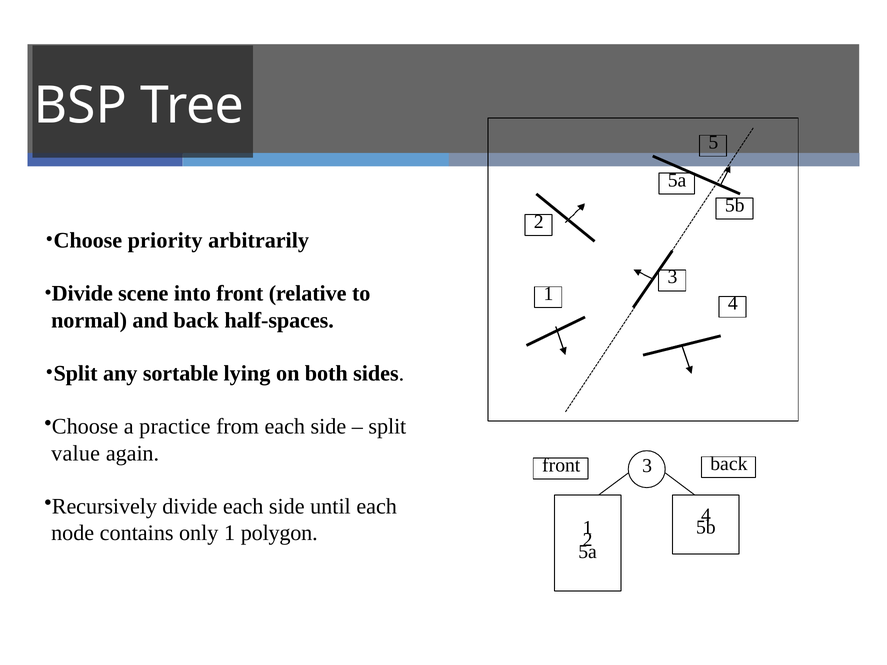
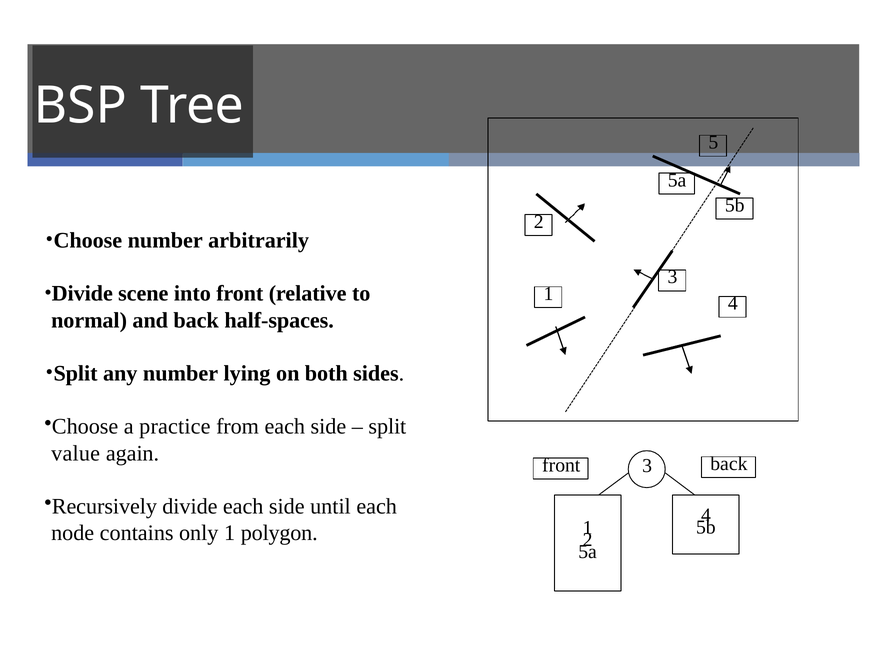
Choose priority: priority -> number
any sortable: sortable -> number
